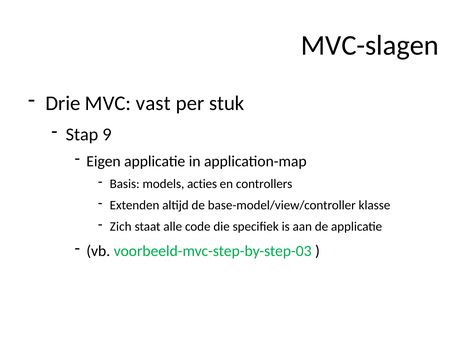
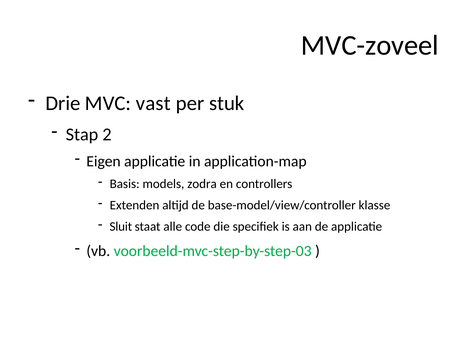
MVC-slagen: MVC-slagen -> MVC-zoveel
9: 9 -> 2
acties: acties -> zodra
Zich: Zich -> Sluit
